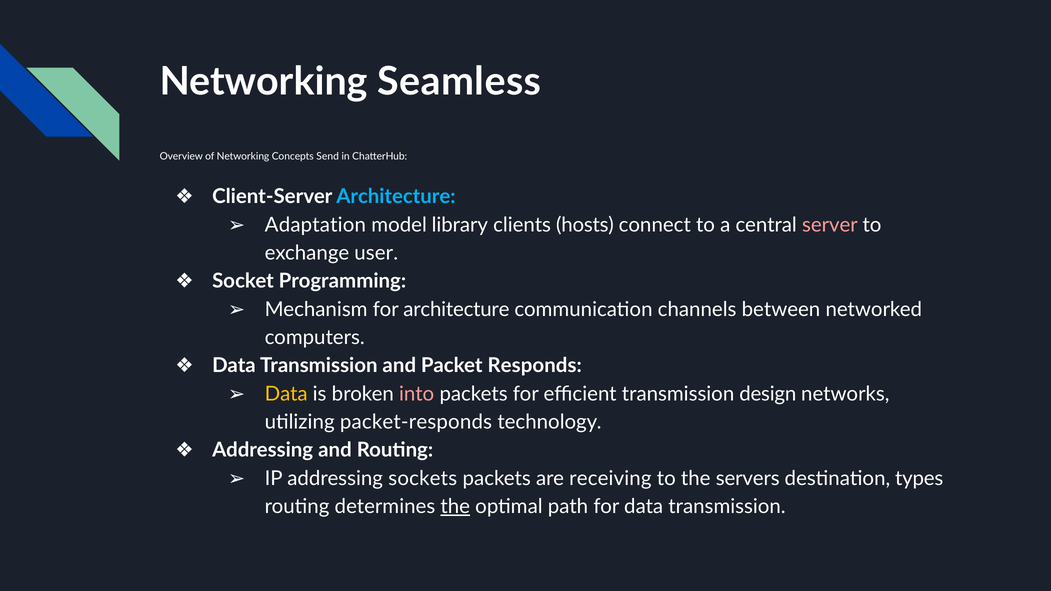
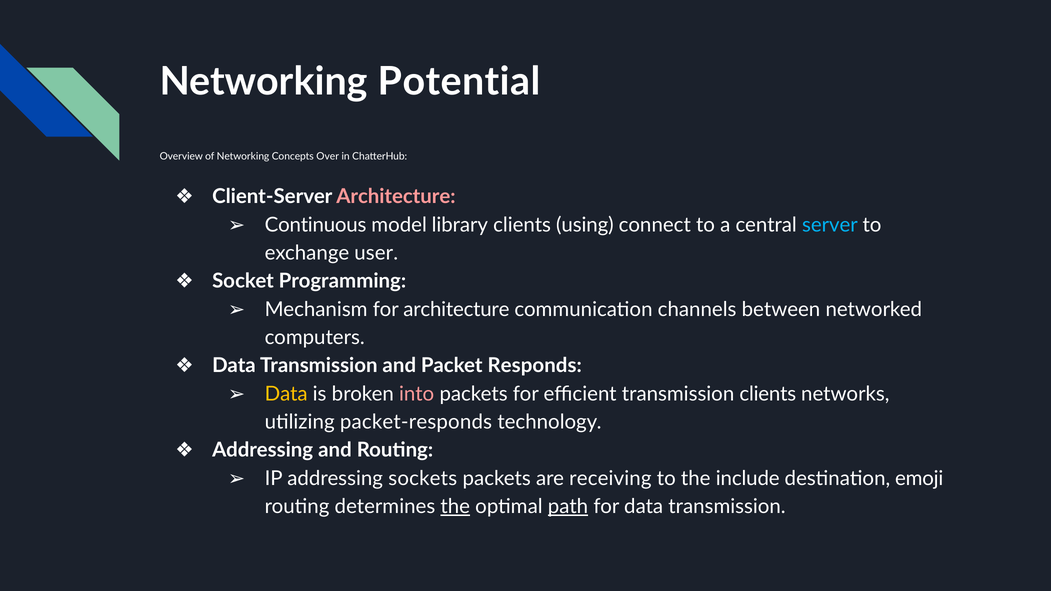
Seamless: Seamless -> Potential
Send: Send -> Over
Architecture at (396, 197) colour: light blue -> pink
Adaptation: Adaptation -> Continuous
hosts: hosts -> using
server colour: pink -> light blue
transmission design: design -> clients
servers: servers -> include
types: types -> emoji
path underline: none -> present
